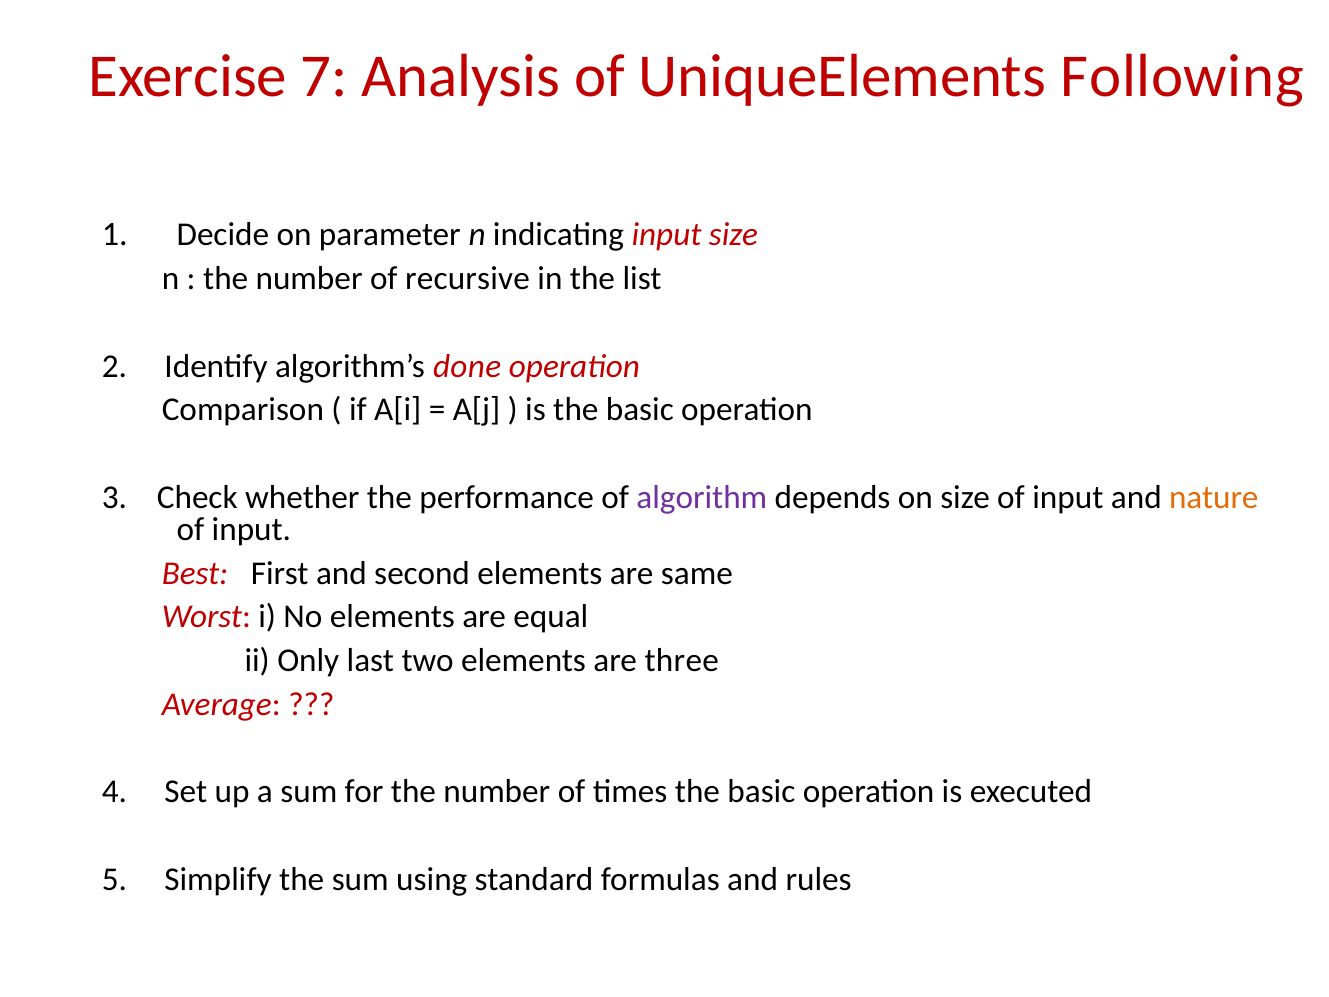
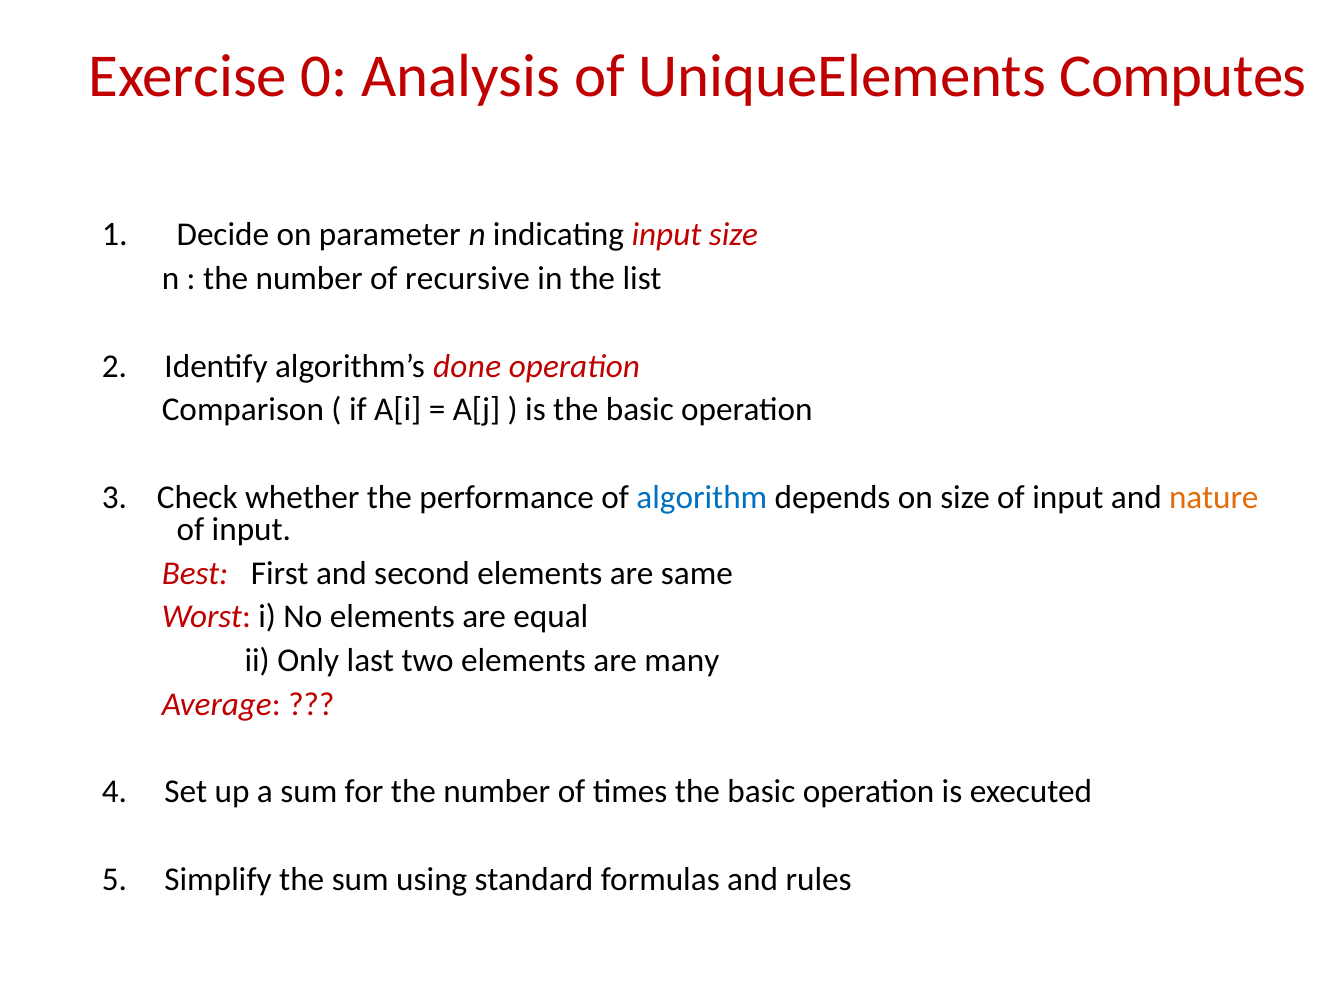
7: 7 -> 0
Following: Following -> Computes
algorithm colour: purple -> blue
three: three -> many
